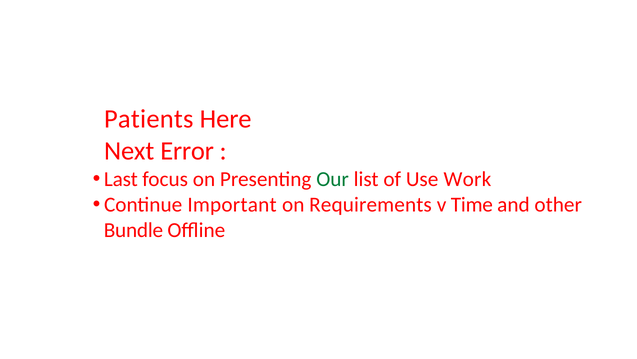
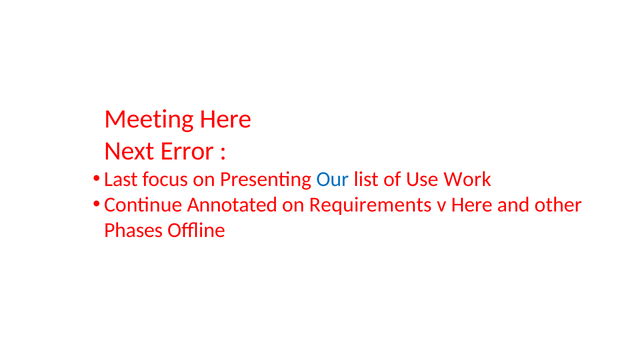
Patients: Patients -> Meeting
Our colour: green -> blue
Important: Important -> Annotated
v Time: Time -> Here
Bundle: Bundle -> Phases
